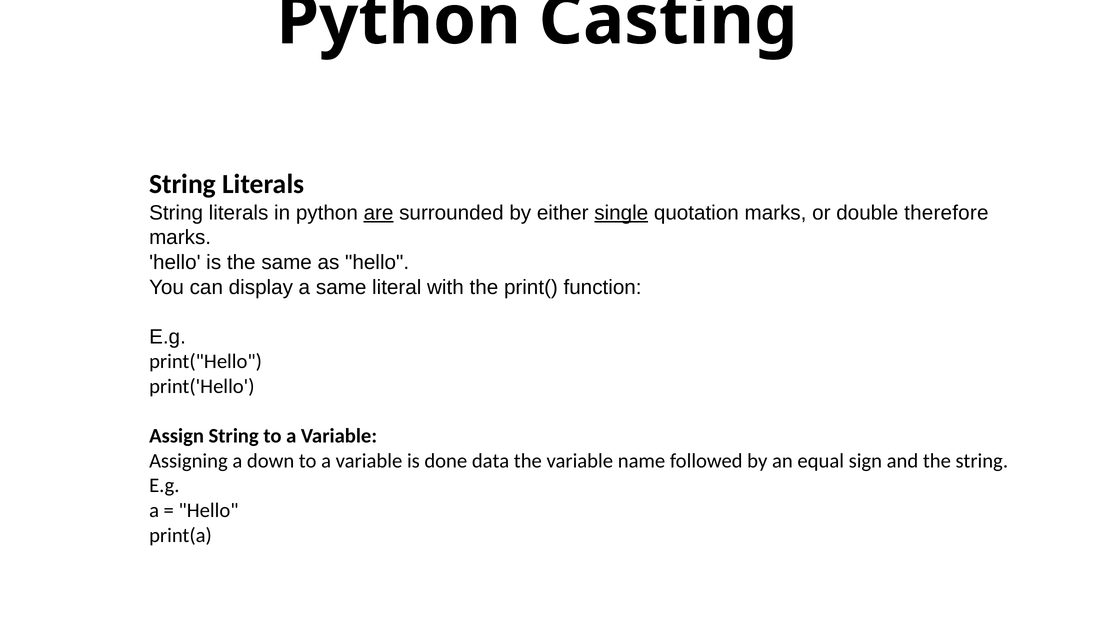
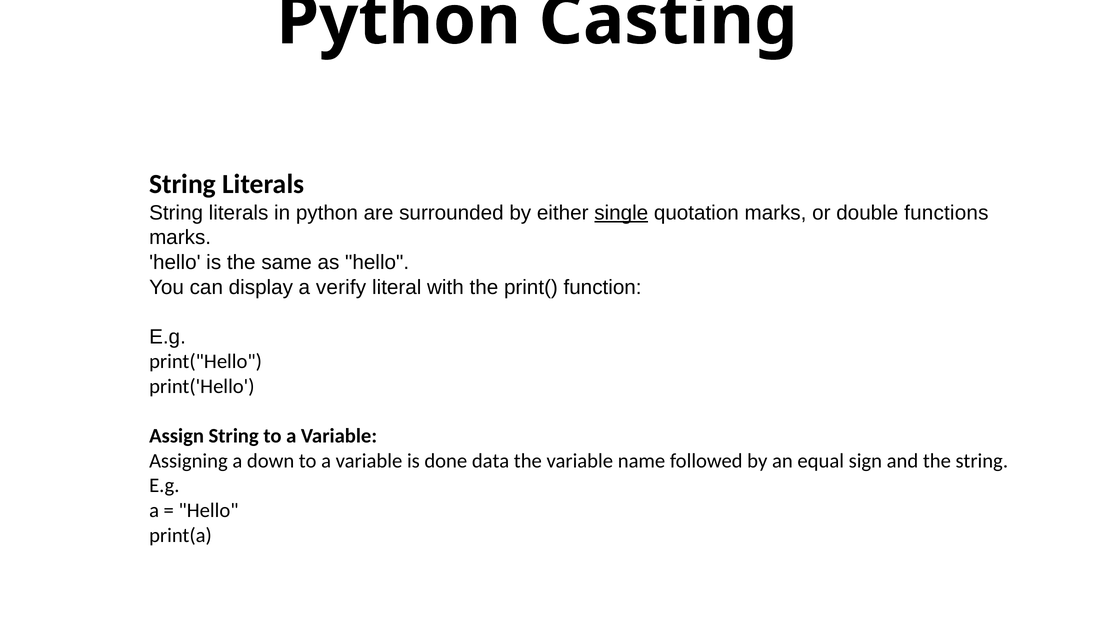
are underline: present -> none
therefore: therefore -> functions
a same: same -> verify
